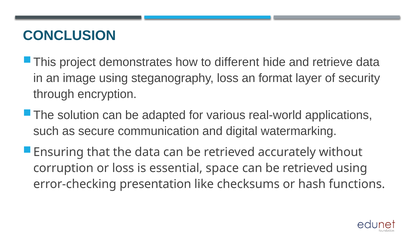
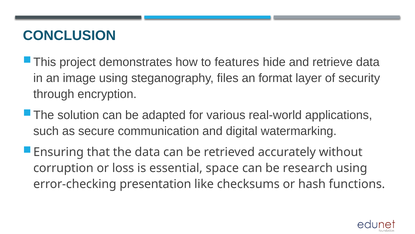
different: different -> features
steganography loss: loss -> files
retrieved at (308, 168): retrieved -> research
